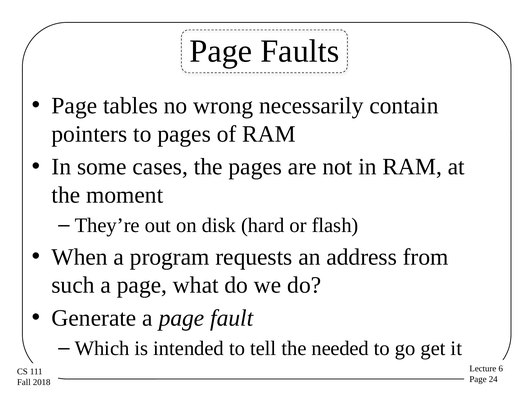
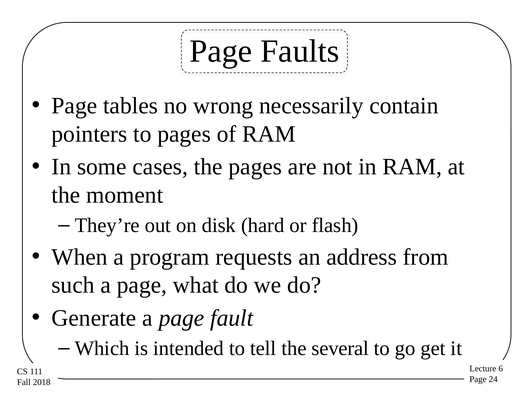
needed: needed -> several
